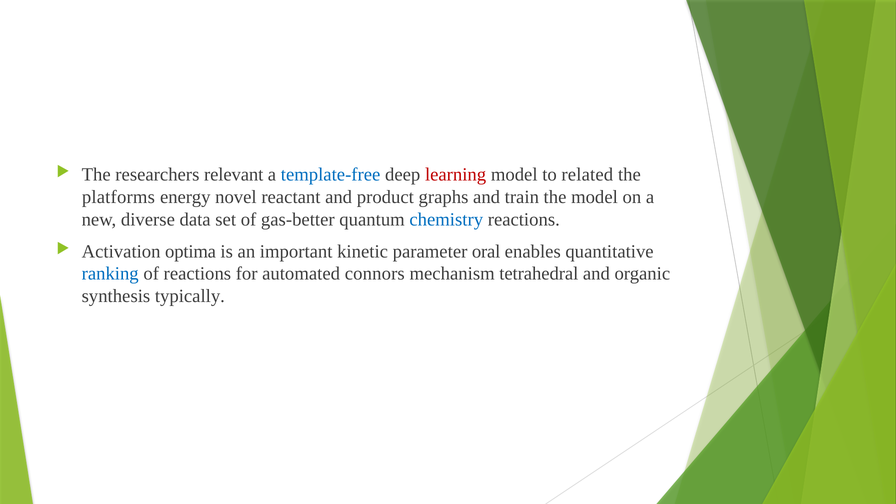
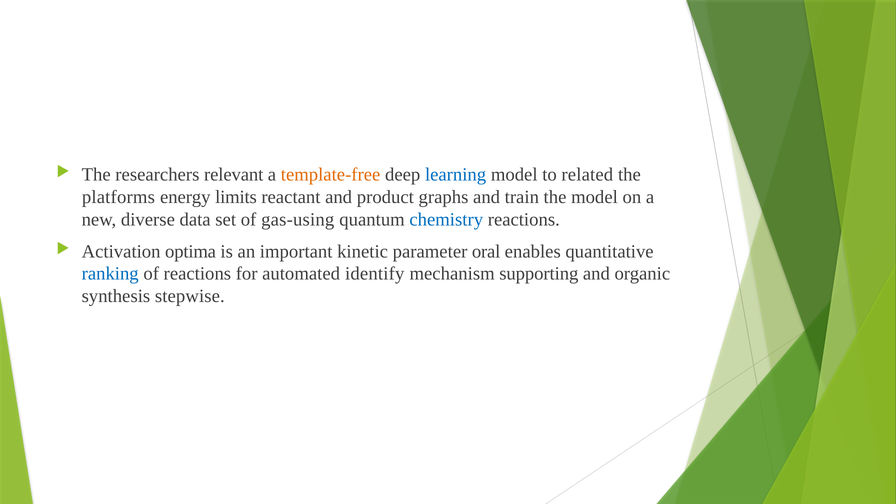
template-free colour: blue -> orange
learning colour: red -> blue
novel: novel -> limits
gas-better: gas-better -> gas-using
connors: connors -> identify
tetrahedral: tetrahedral -> supporting
typically: typically -> stepwise
